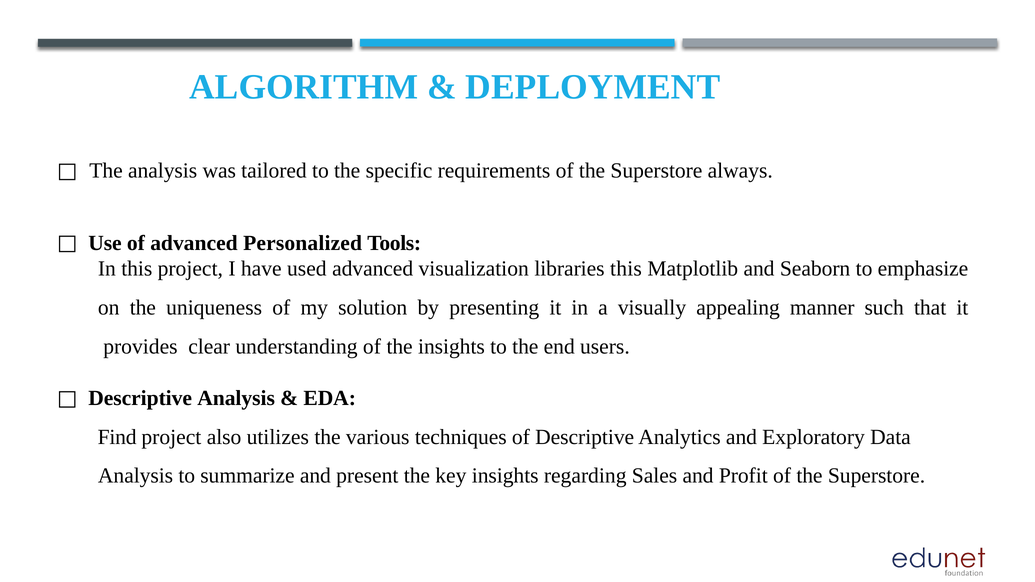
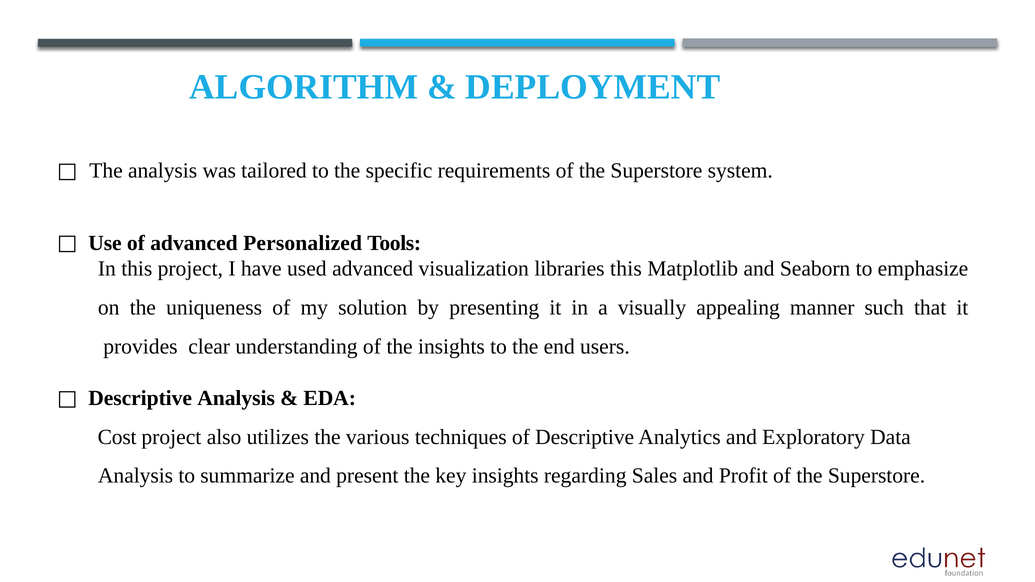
always: always -> system
Find: Find -> Cost
